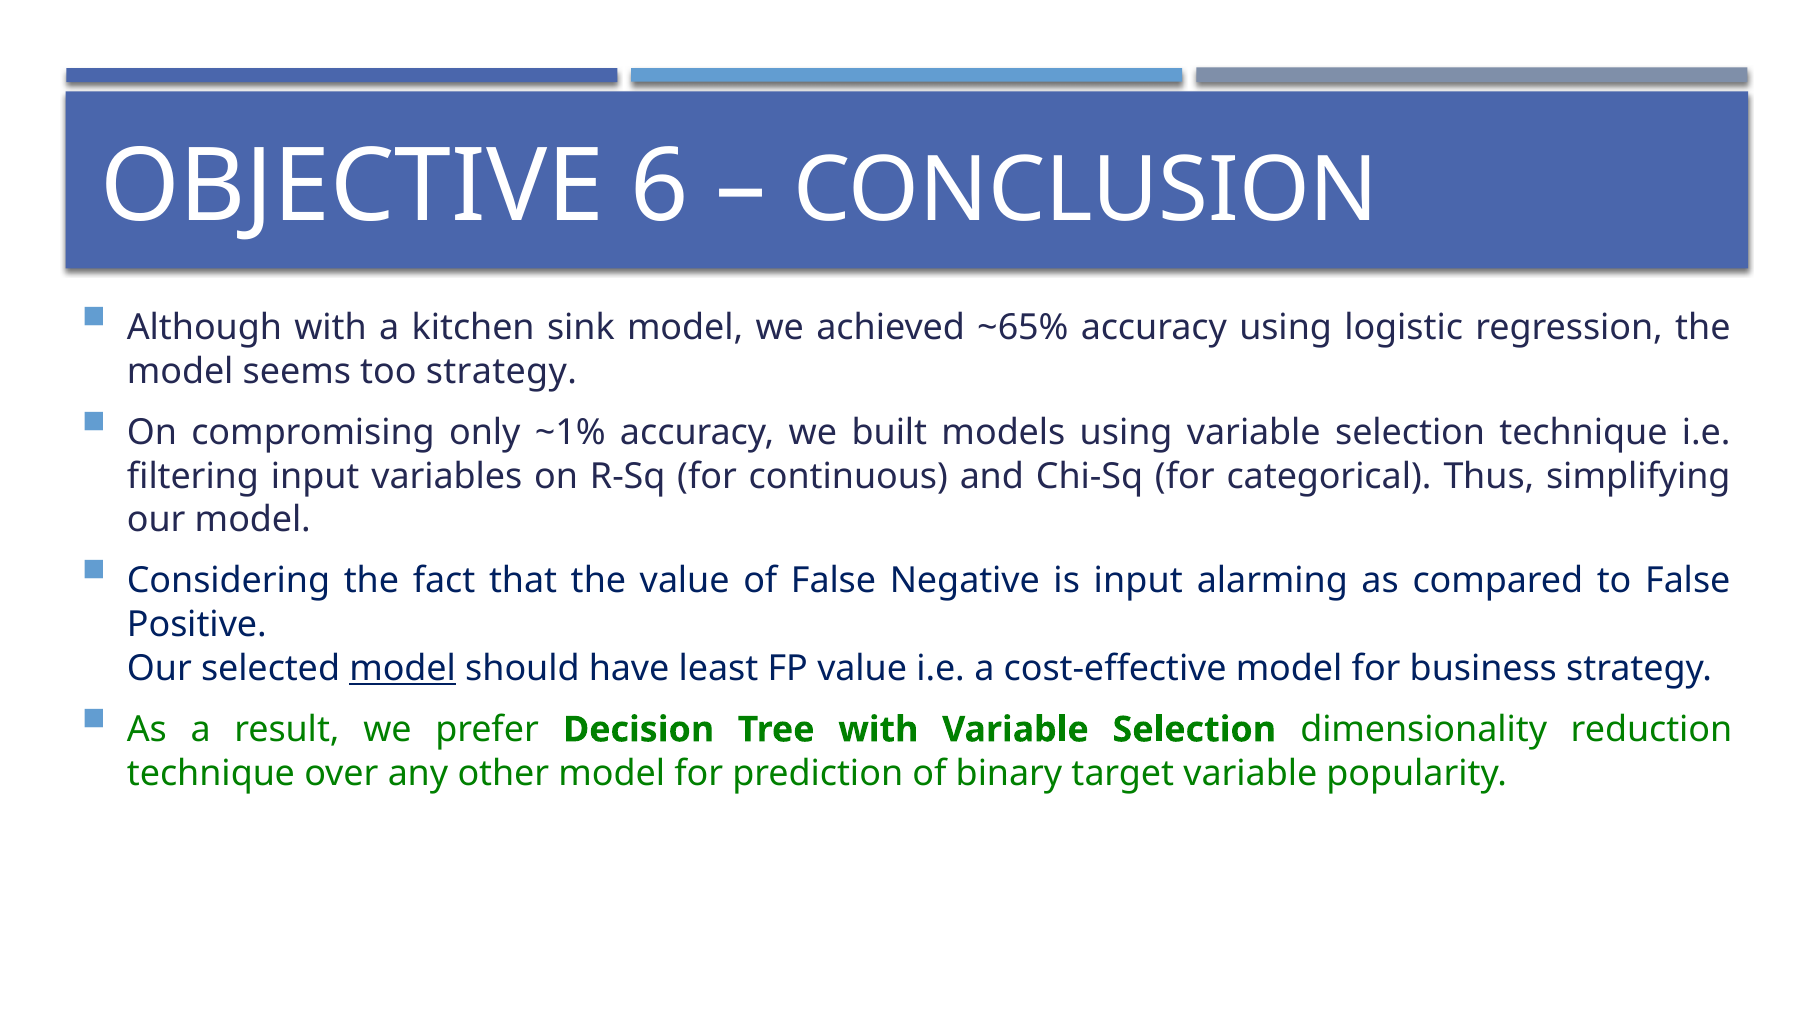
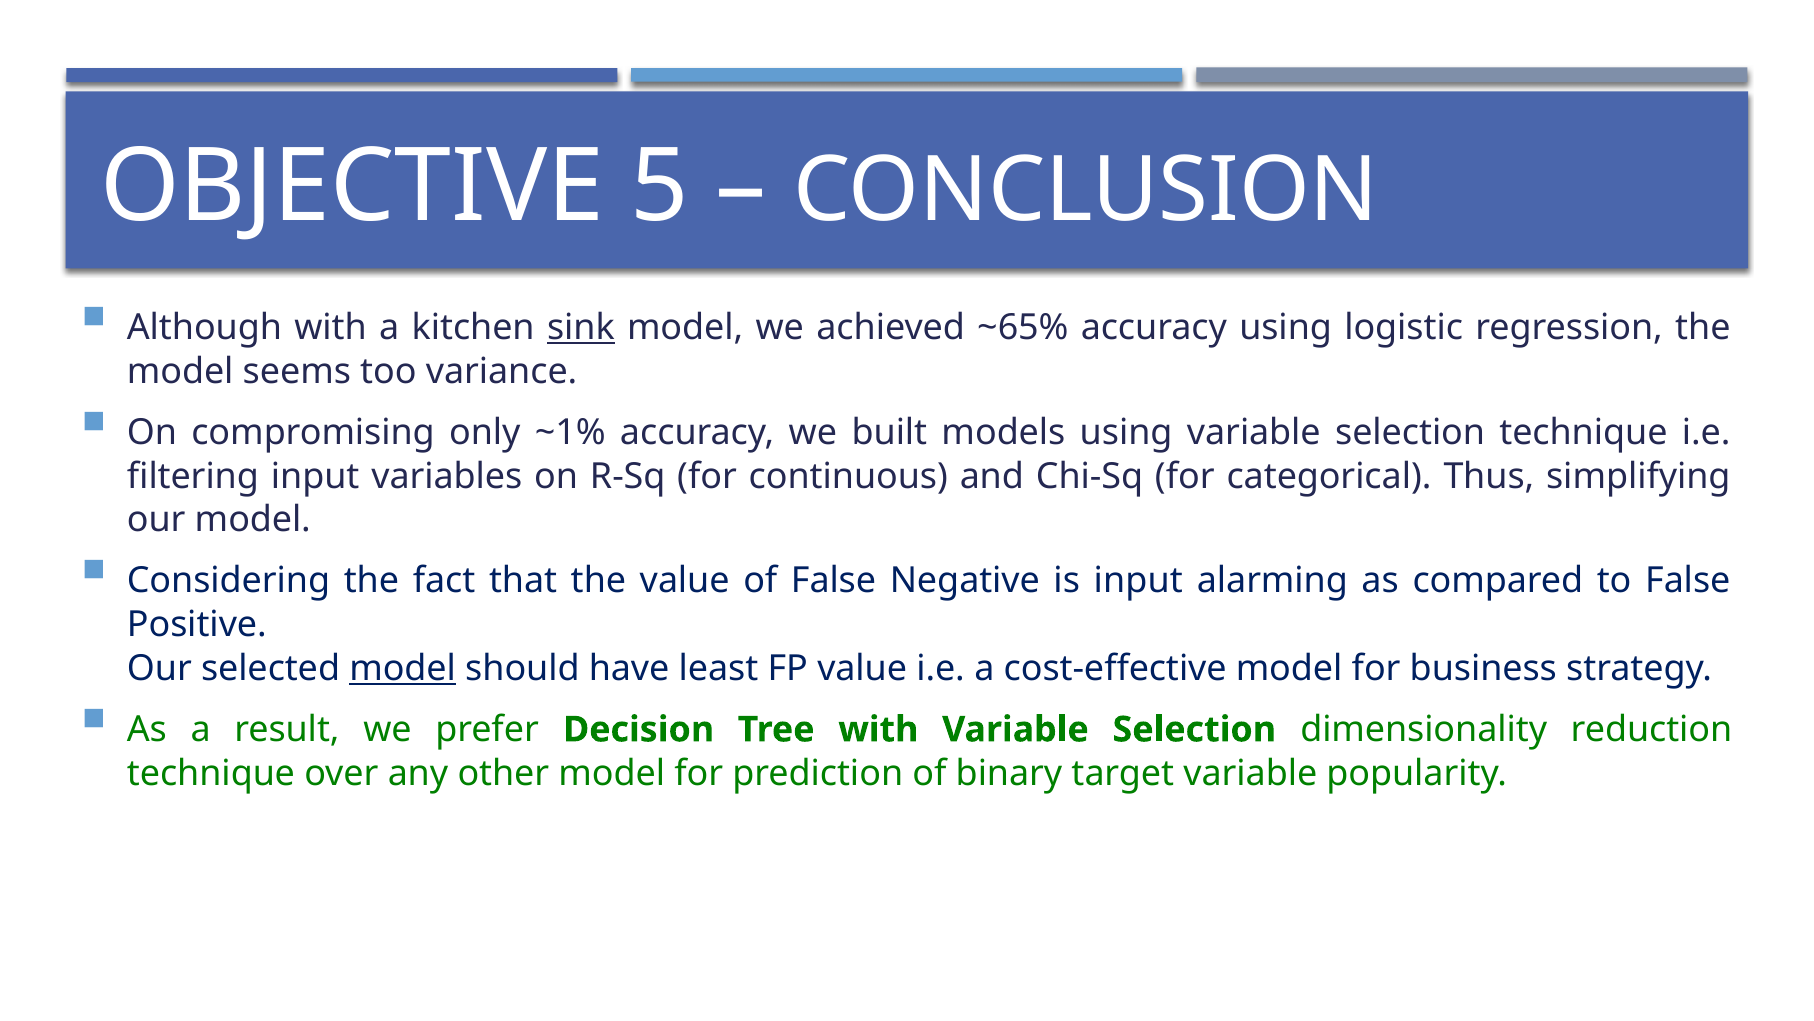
6: 6 -> 5
sink underline: none -> present
too strategy: strategy -> variance
